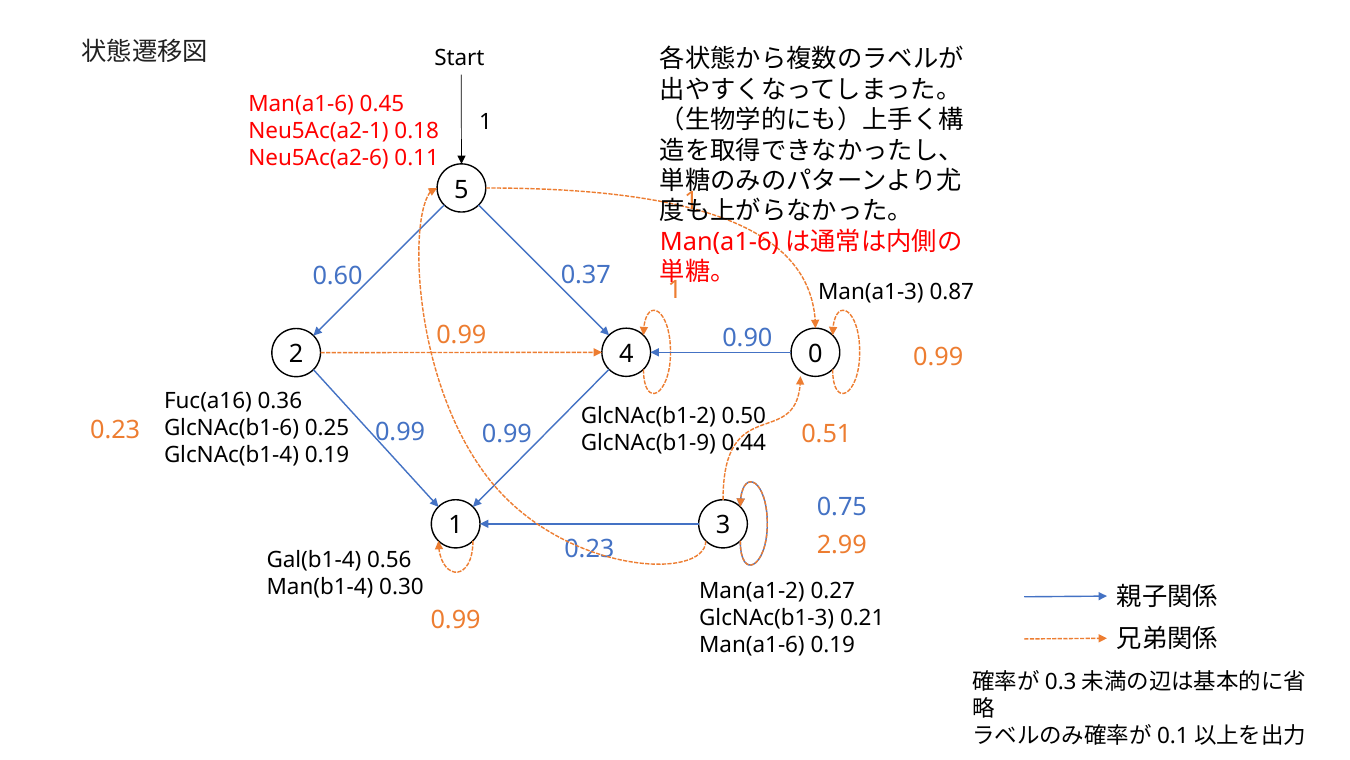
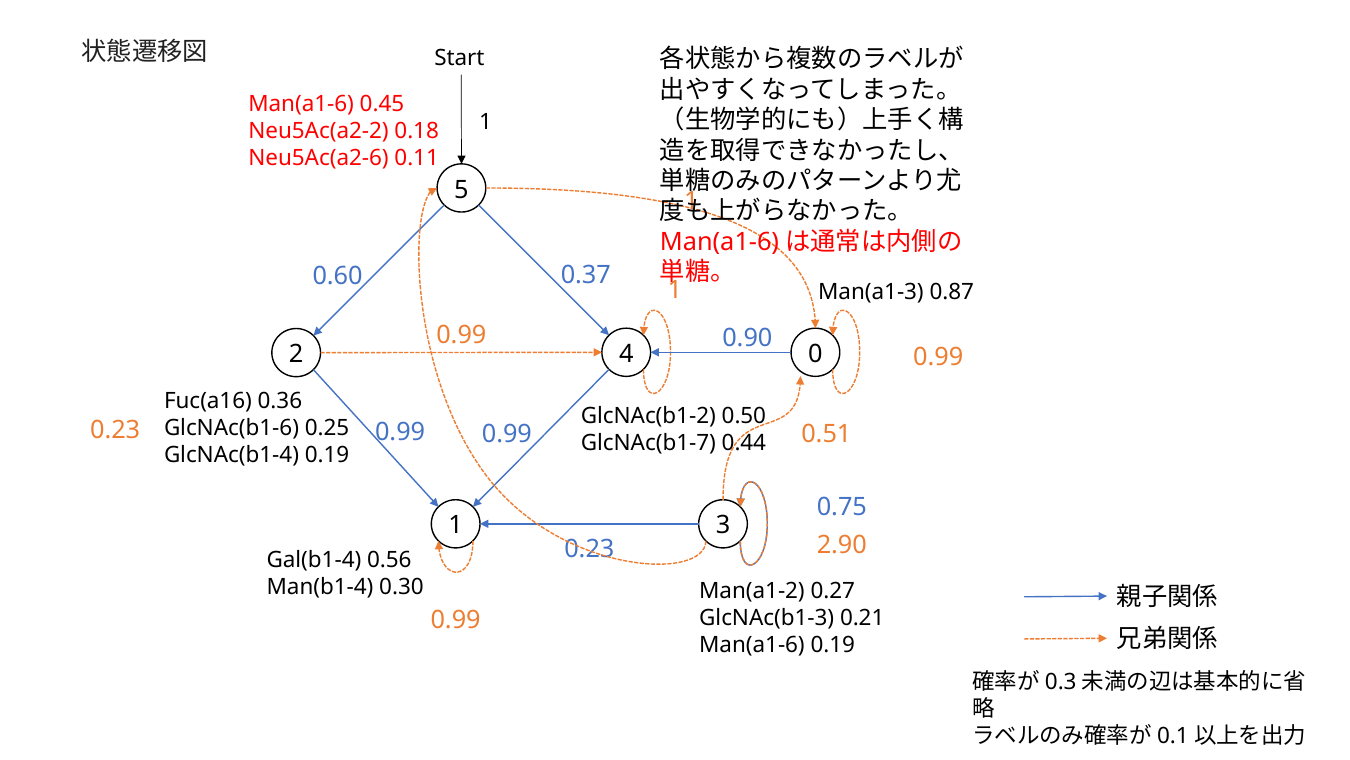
Neu5Ac(a2-1: Neu5Ac(a2-1 -> Neu5Ac(a2-2
GlcNAc(b1-9: GlcNAc(b1-9 -> GlcNAc(b1-7
2.99: 2.99 -> 2.90
